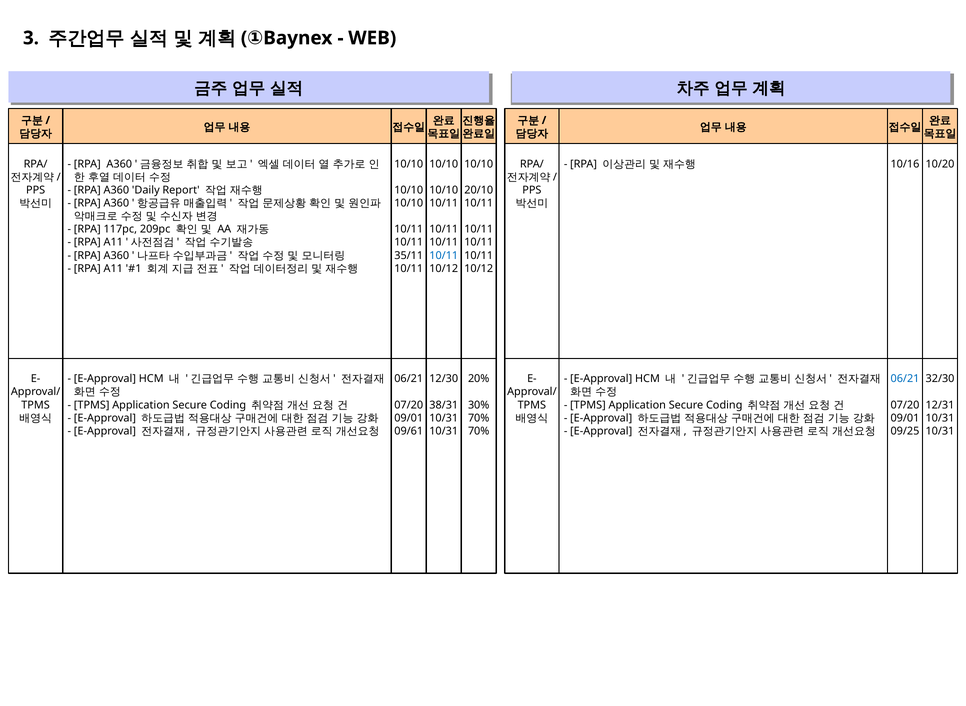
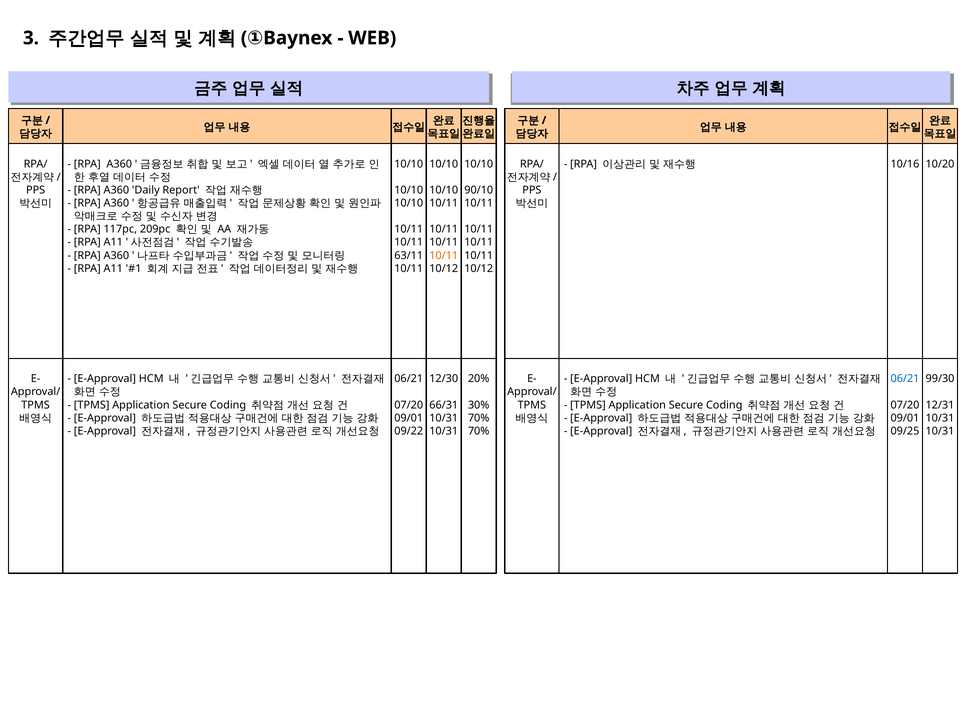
20/10: 20/10 -> 90/10
35/11: 35/11 -> 63/11
10/11 at (444, 256) colour: blue -> orange
32/30: 32/30 -> 99/30
38/31: 38/31 -> 66/31
09/61: 09/61 -> 09/22
